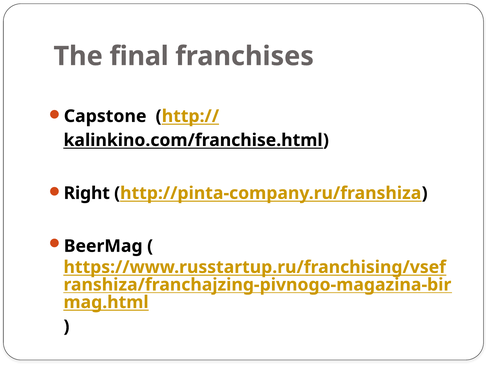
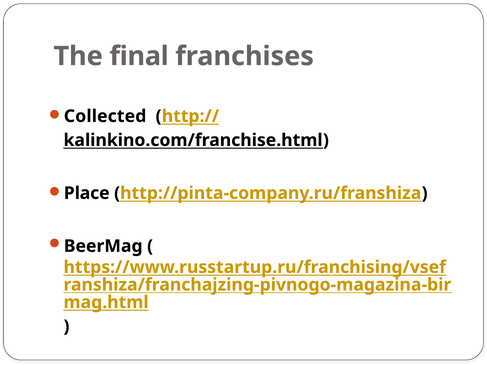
Capstone: Capstone -> Collected
Right: Right -> Place
